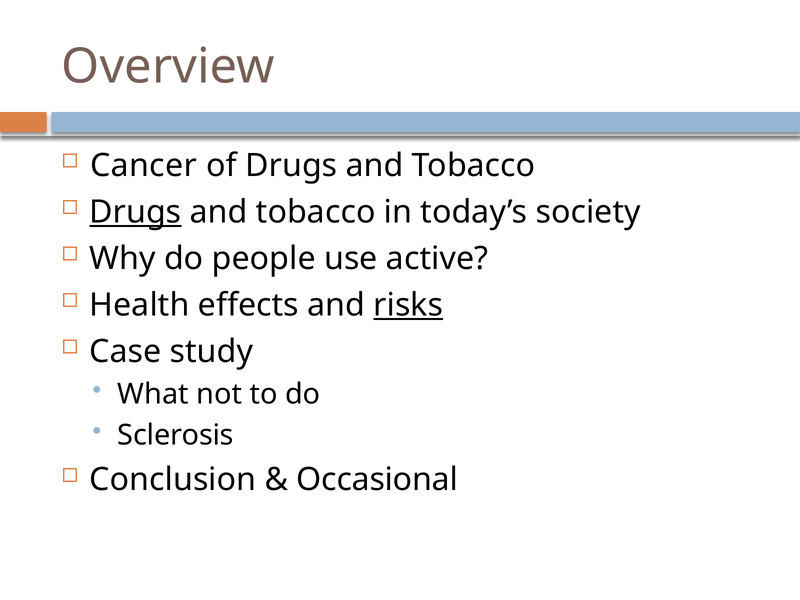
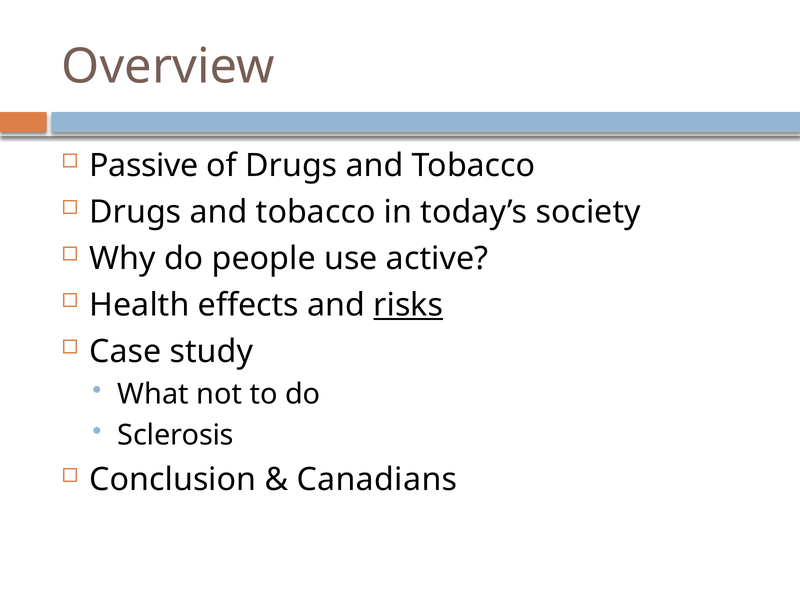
Cancer: Cancer -> Passive
Drugs at (135, 212) underline: present -> none
Occasional: Occasional -> Canadians
